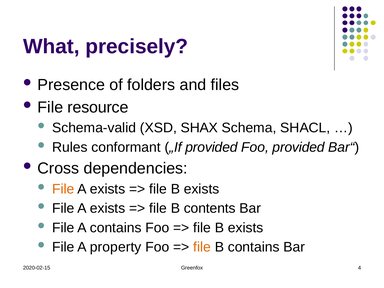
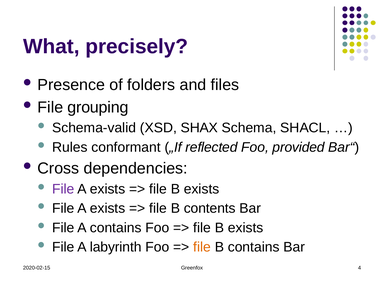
resource: resource -> grouping
„If provided: provided -> reflected
File at (63, 189) colour: orange -> purple
property: property -> labyrinth
